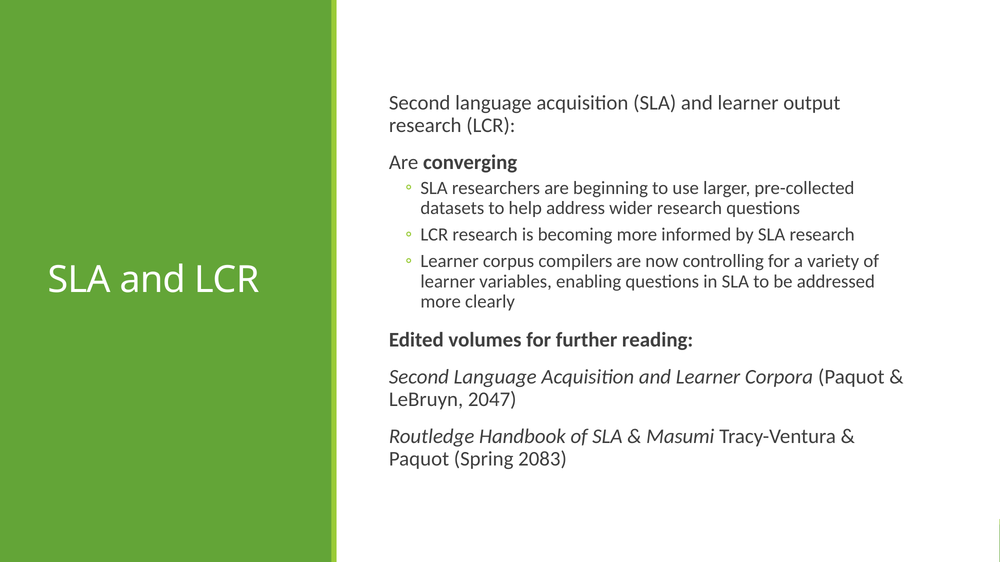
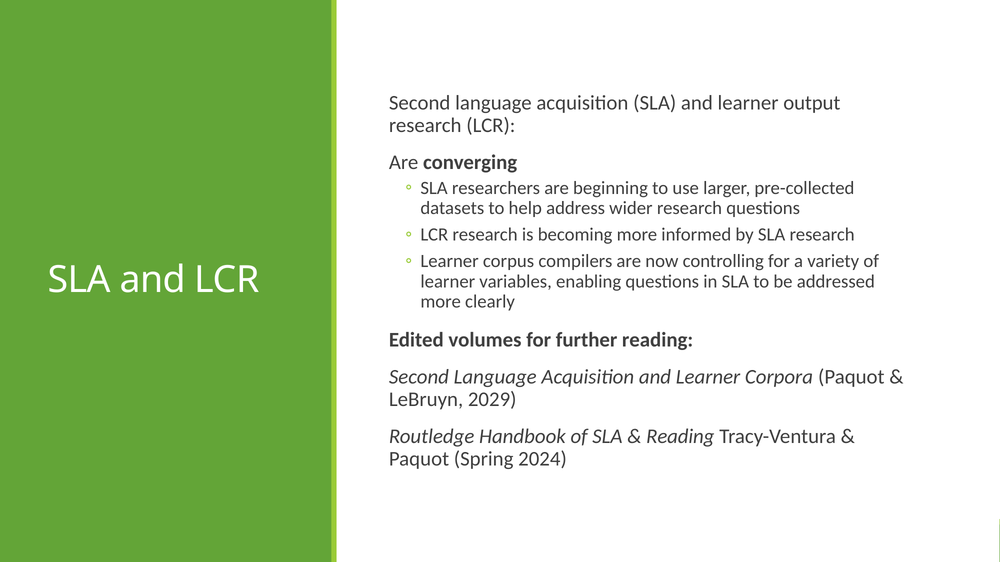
2047: 2047 -> 2029
Masumi at (680, 437): Masumi -> Reading
2083: 2083 -> 2024
